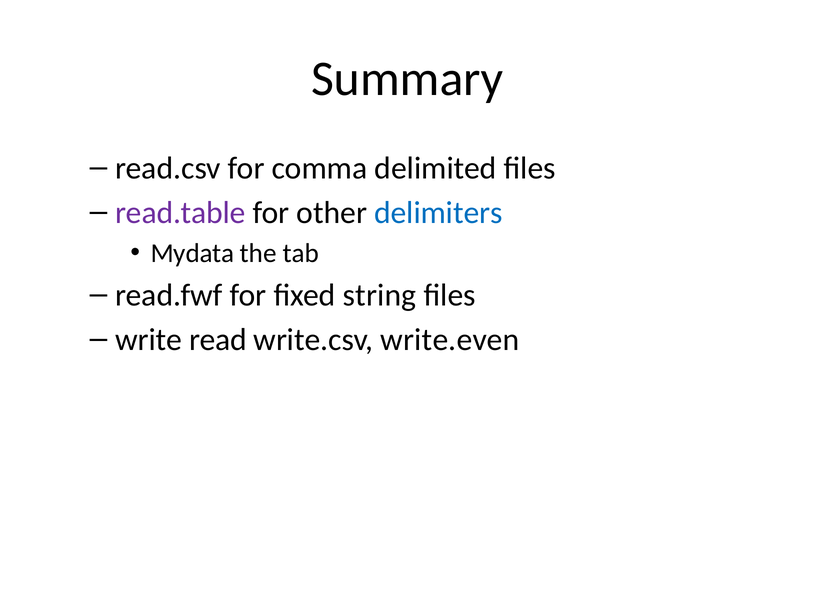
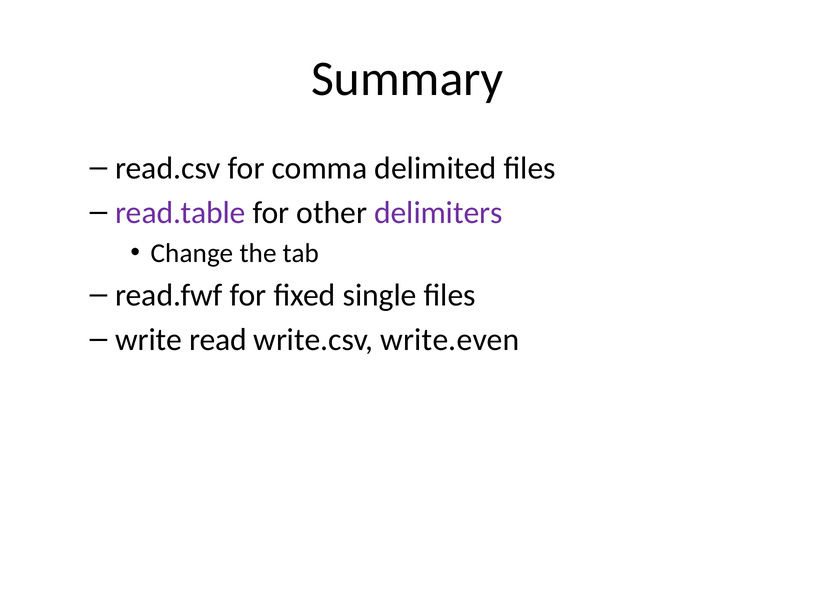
delimiters colour: blue -> purple
Mydata: Mydata -> Change
string: string -> single
